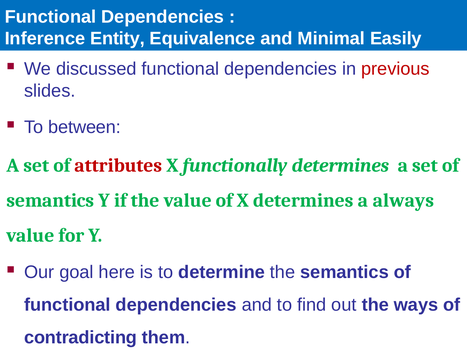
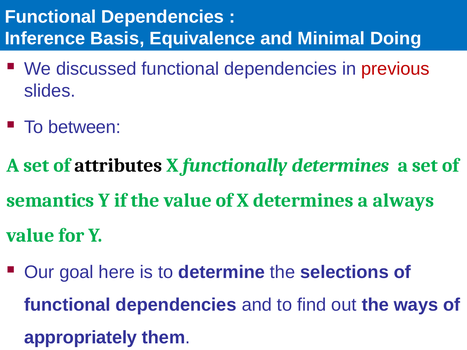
Entity: Entity -> Basis
Easily: Easily -> Doing
attributes colour: red -> black
the semantics: semantics -> selections
contradicting: contradicting -> appropriately
